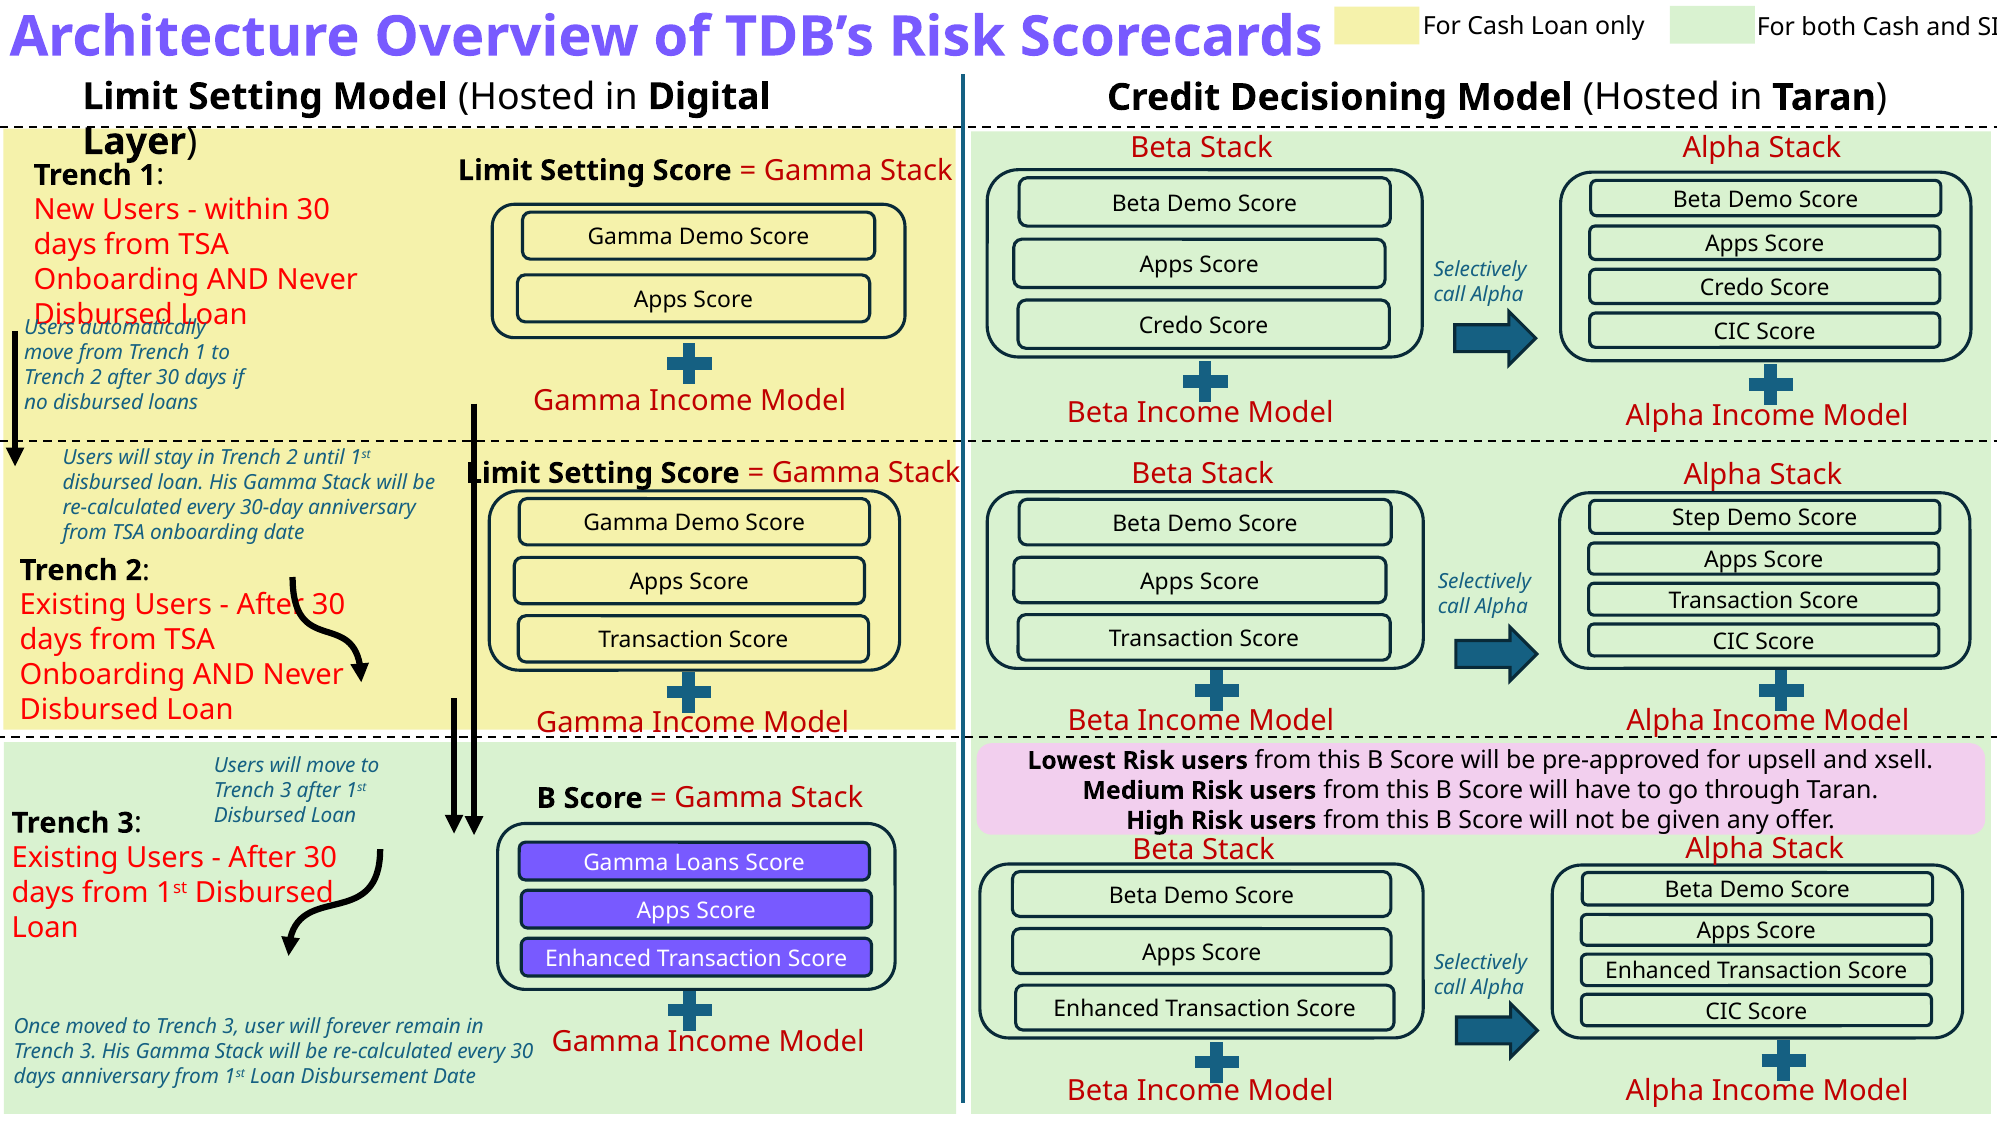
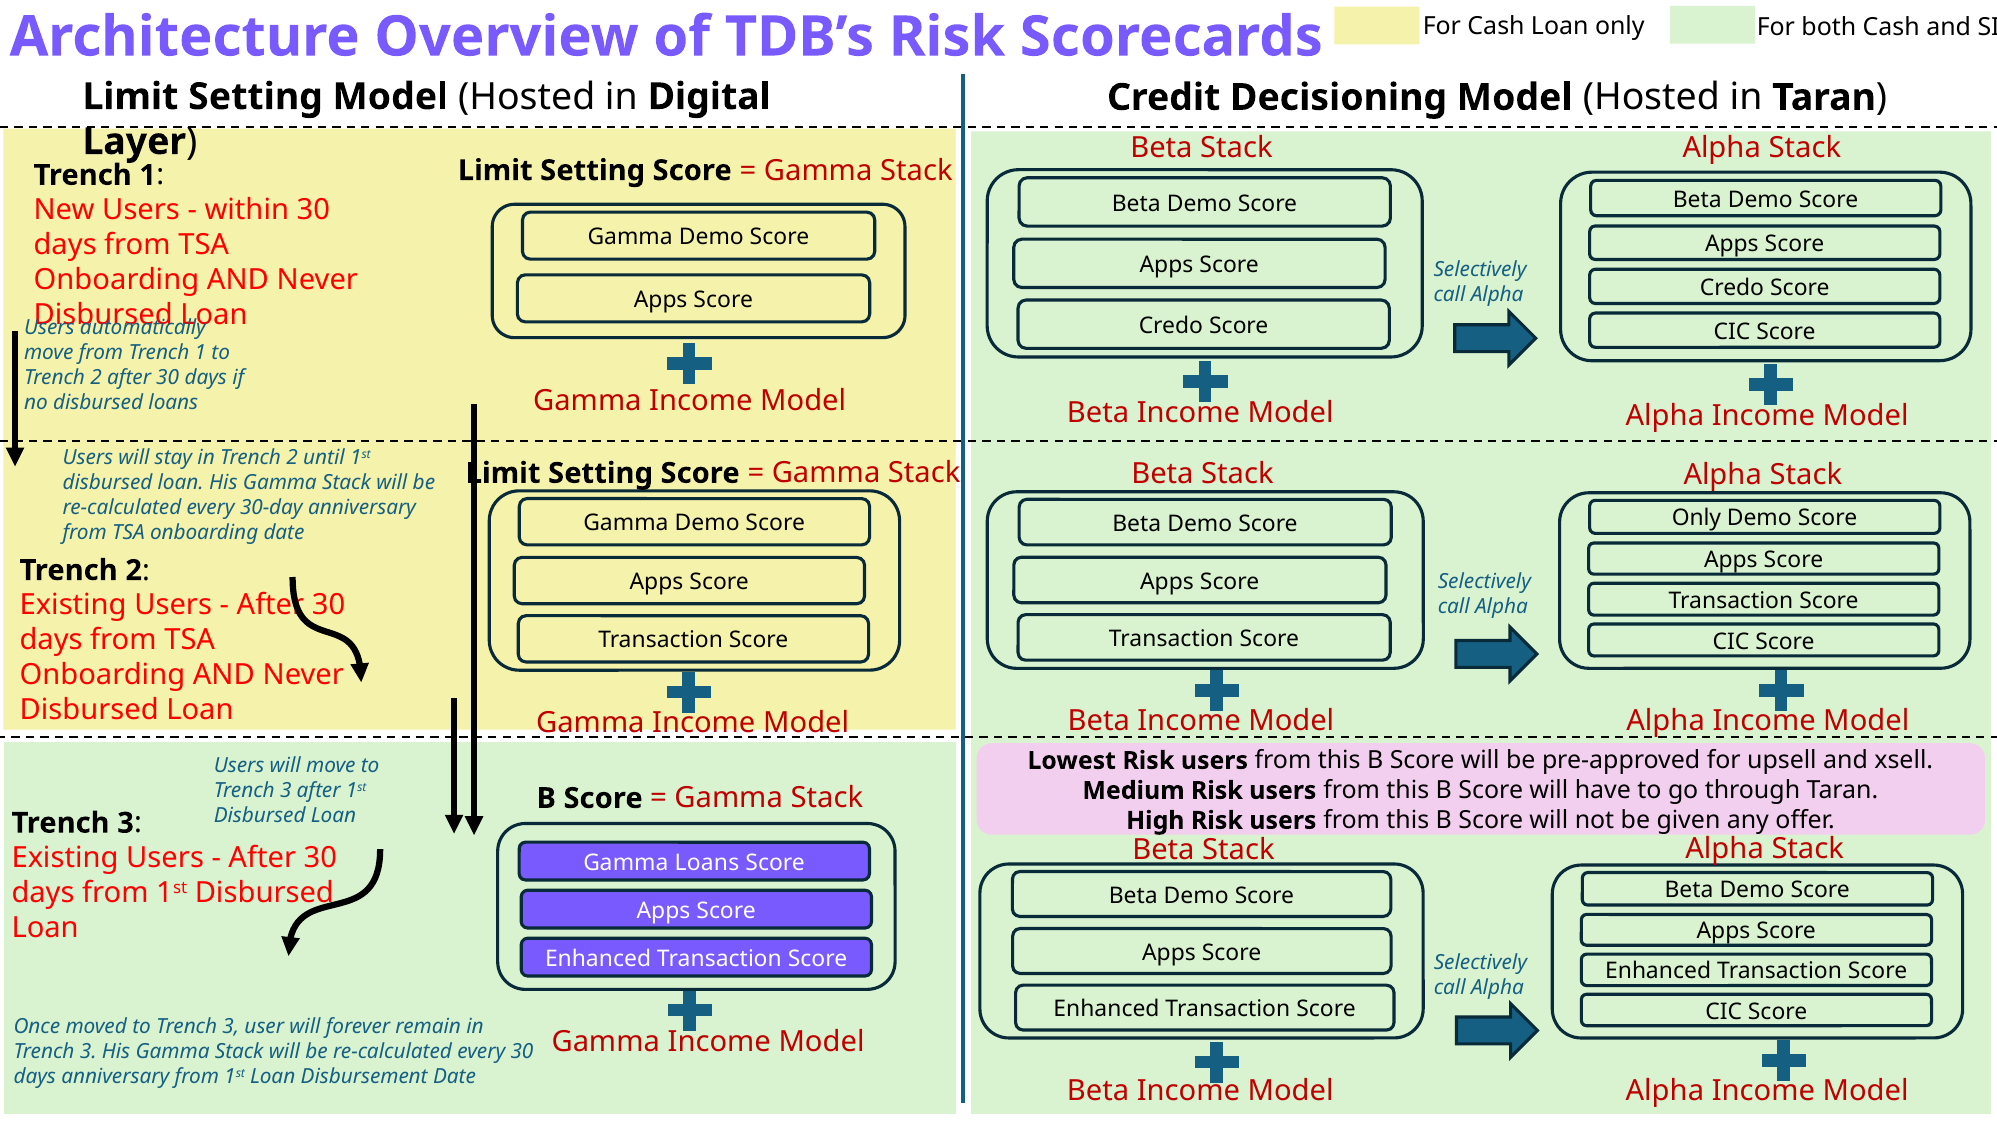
Step at (1696, 519): Step -> Only
